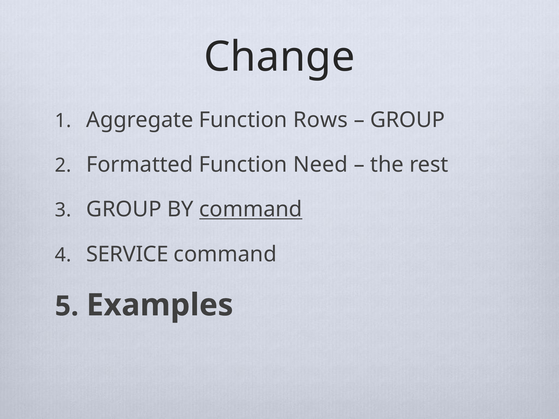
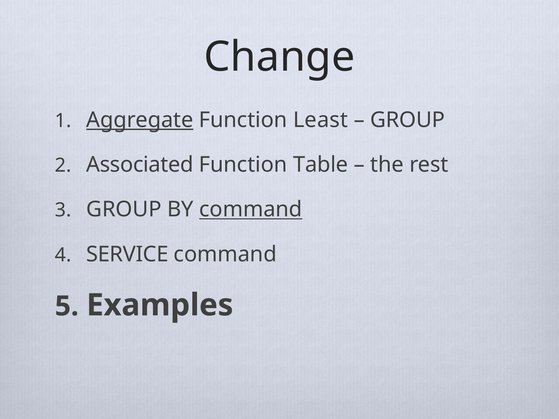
Aggregate underline: none -> present
Rows: Rows -> Least
Formatted: Formatted -> Associated
Need: Need -> Table
